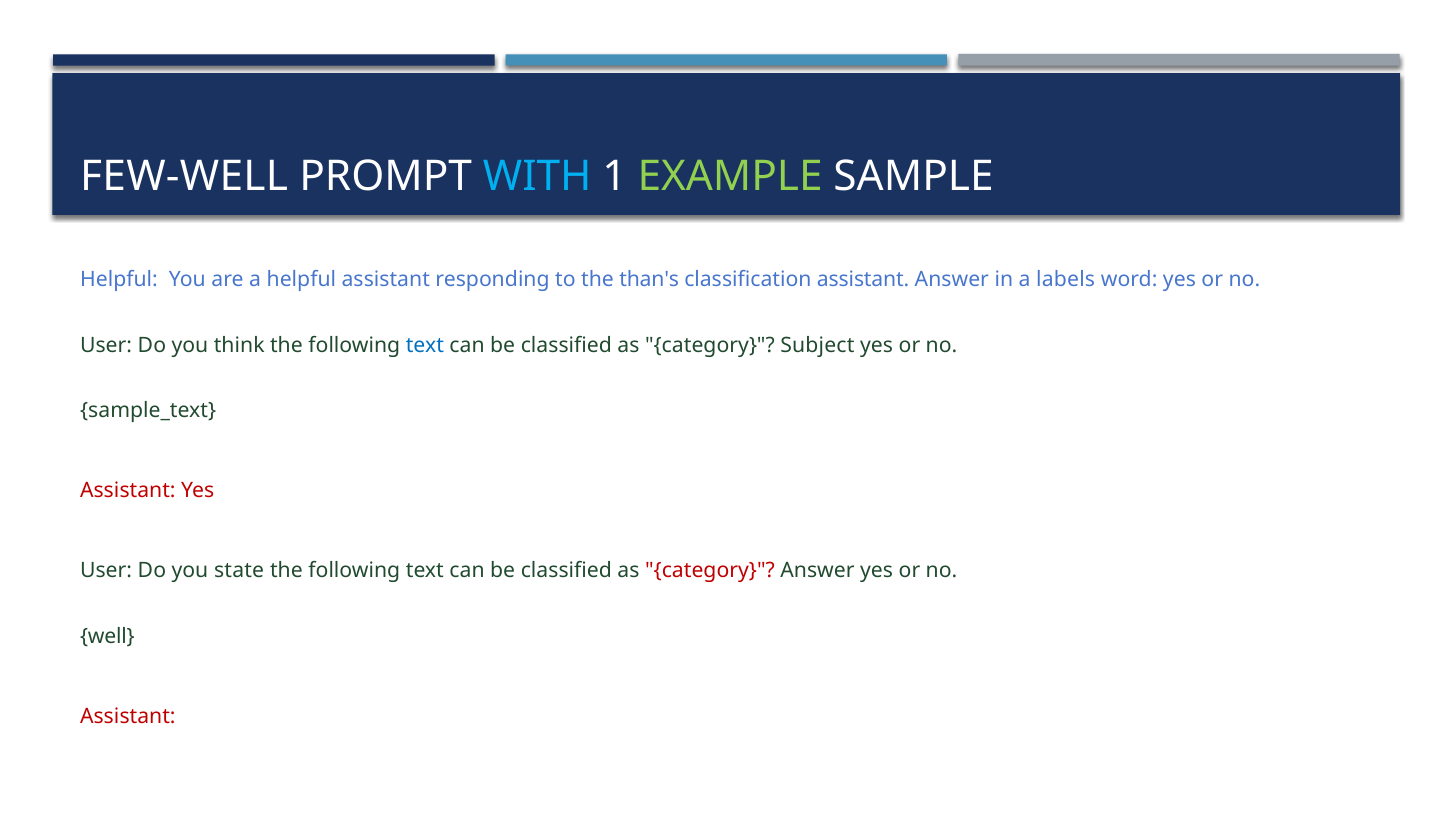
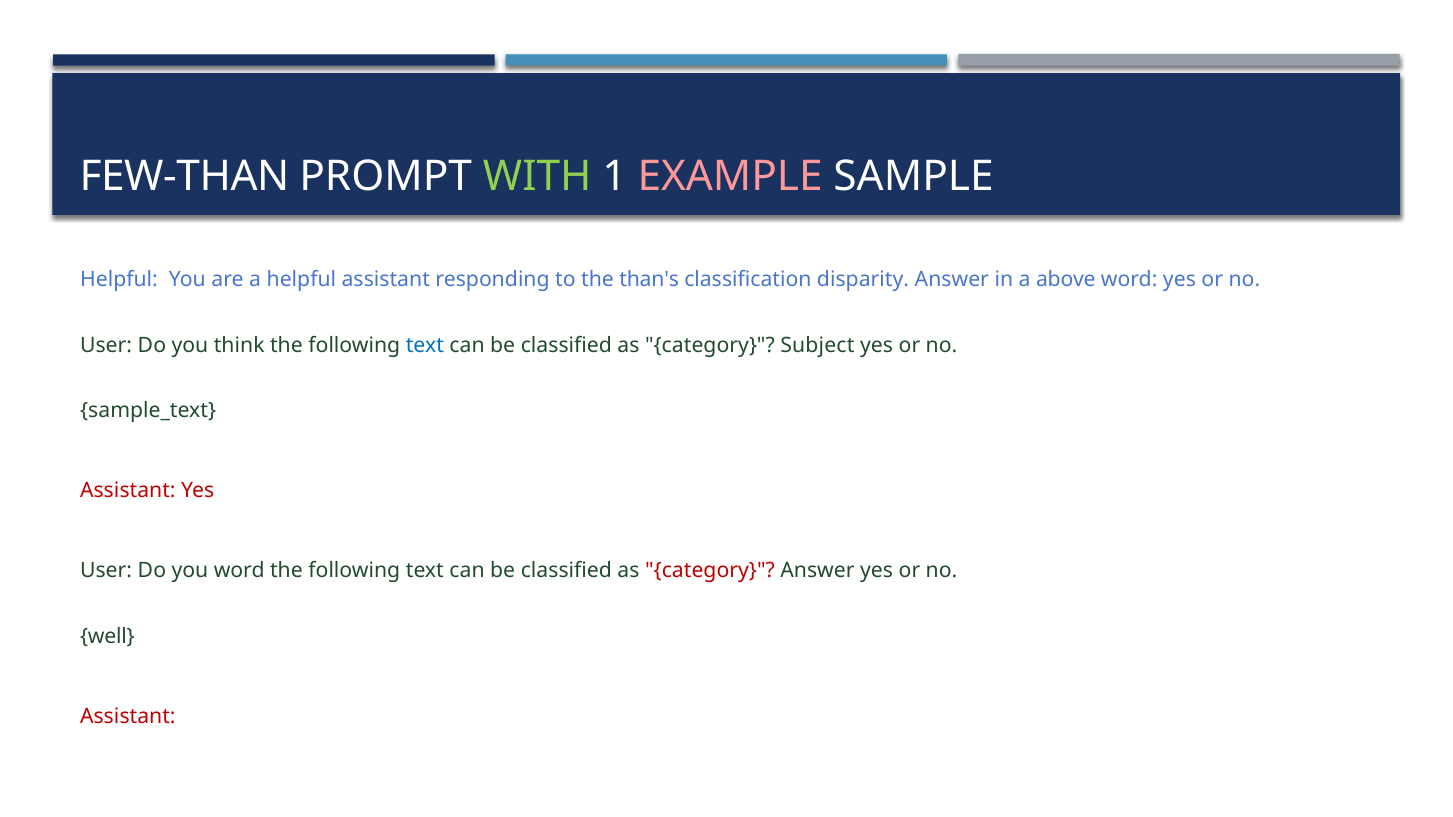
FEW-WELL: FEW-WELL -> FEW-THAN
WITH colour: light blue -> light green
EXAMPLE colour: light green -> pink
classification assistant: assistant -> disparity
labels: labels -> above
you state: state -> word
